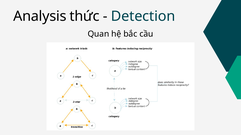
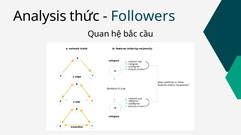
Detection: Detection -> Followers
